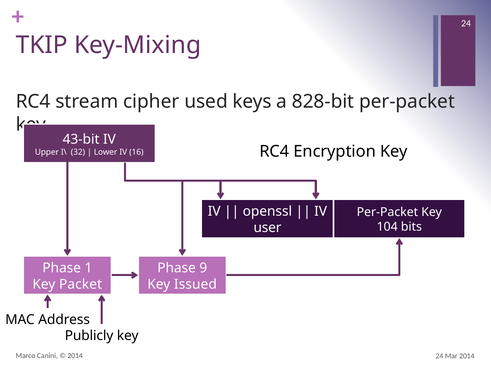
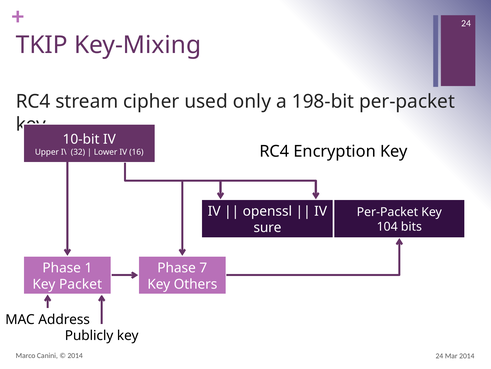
keys: keys -> only
828-bit: 828-bit -> 198-bit
43-bit: 43-bit -> 10-bit
user: user -> sure
9: 9 -> 7
Issued: Issued -> Others
